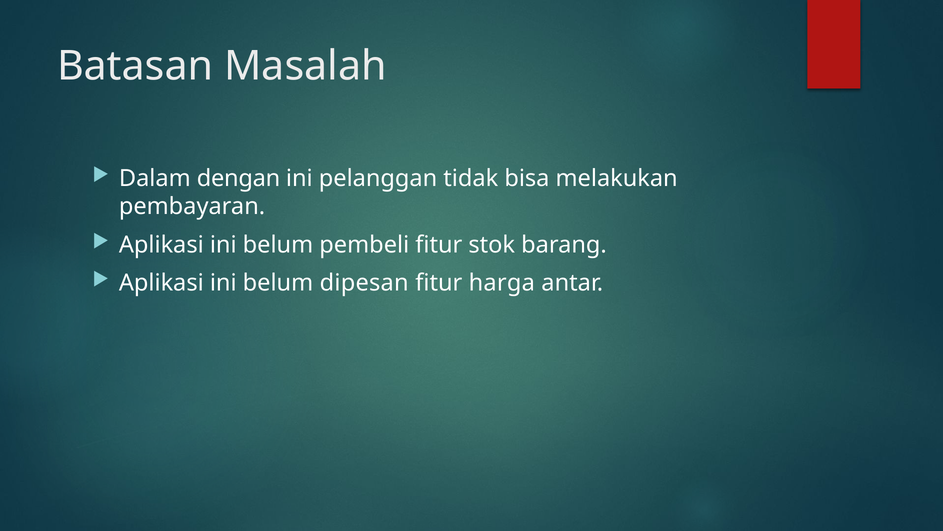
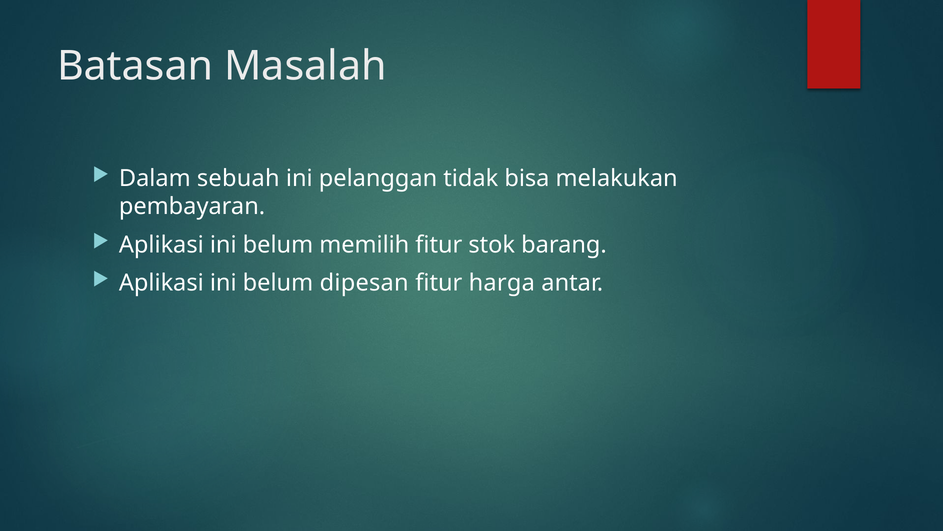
dengan: dengan -> sebuah
pembeli: pembeli -> memilih
